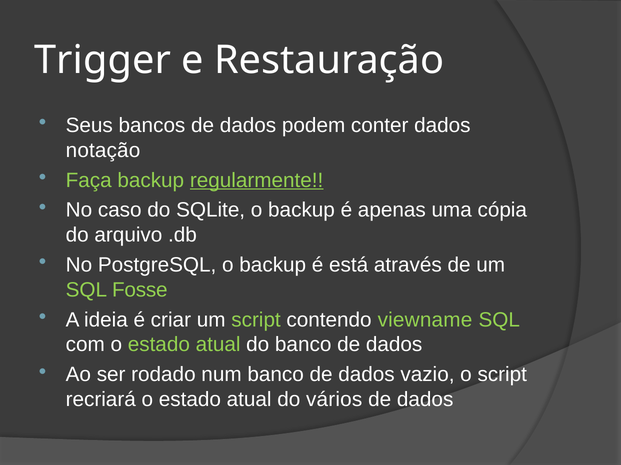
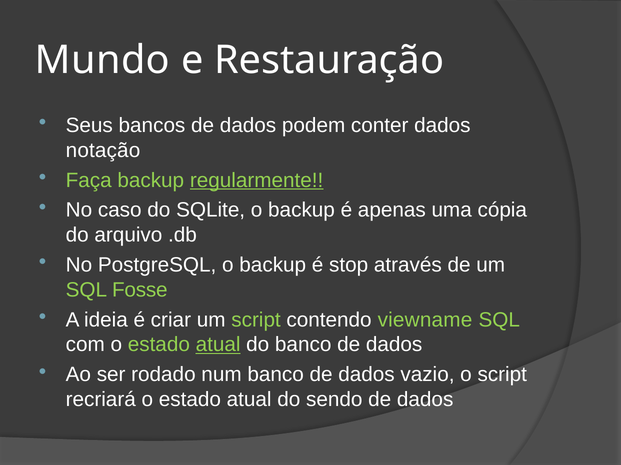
Trigger: Trigger -> Mundo
está: está -> stop
atual at (218, 345) underline: none -> present
vários: vários -> sendo
